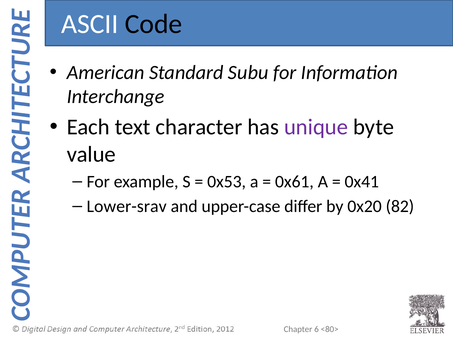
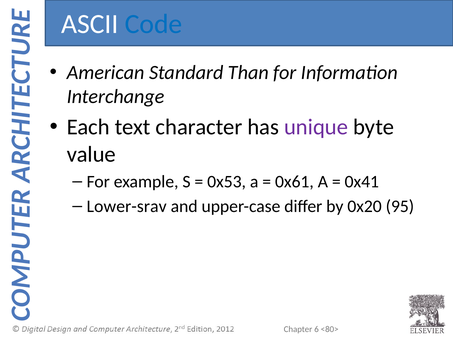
Code colour: black -> blue
Subu: Subu -> Than
82: 82 -> 95
